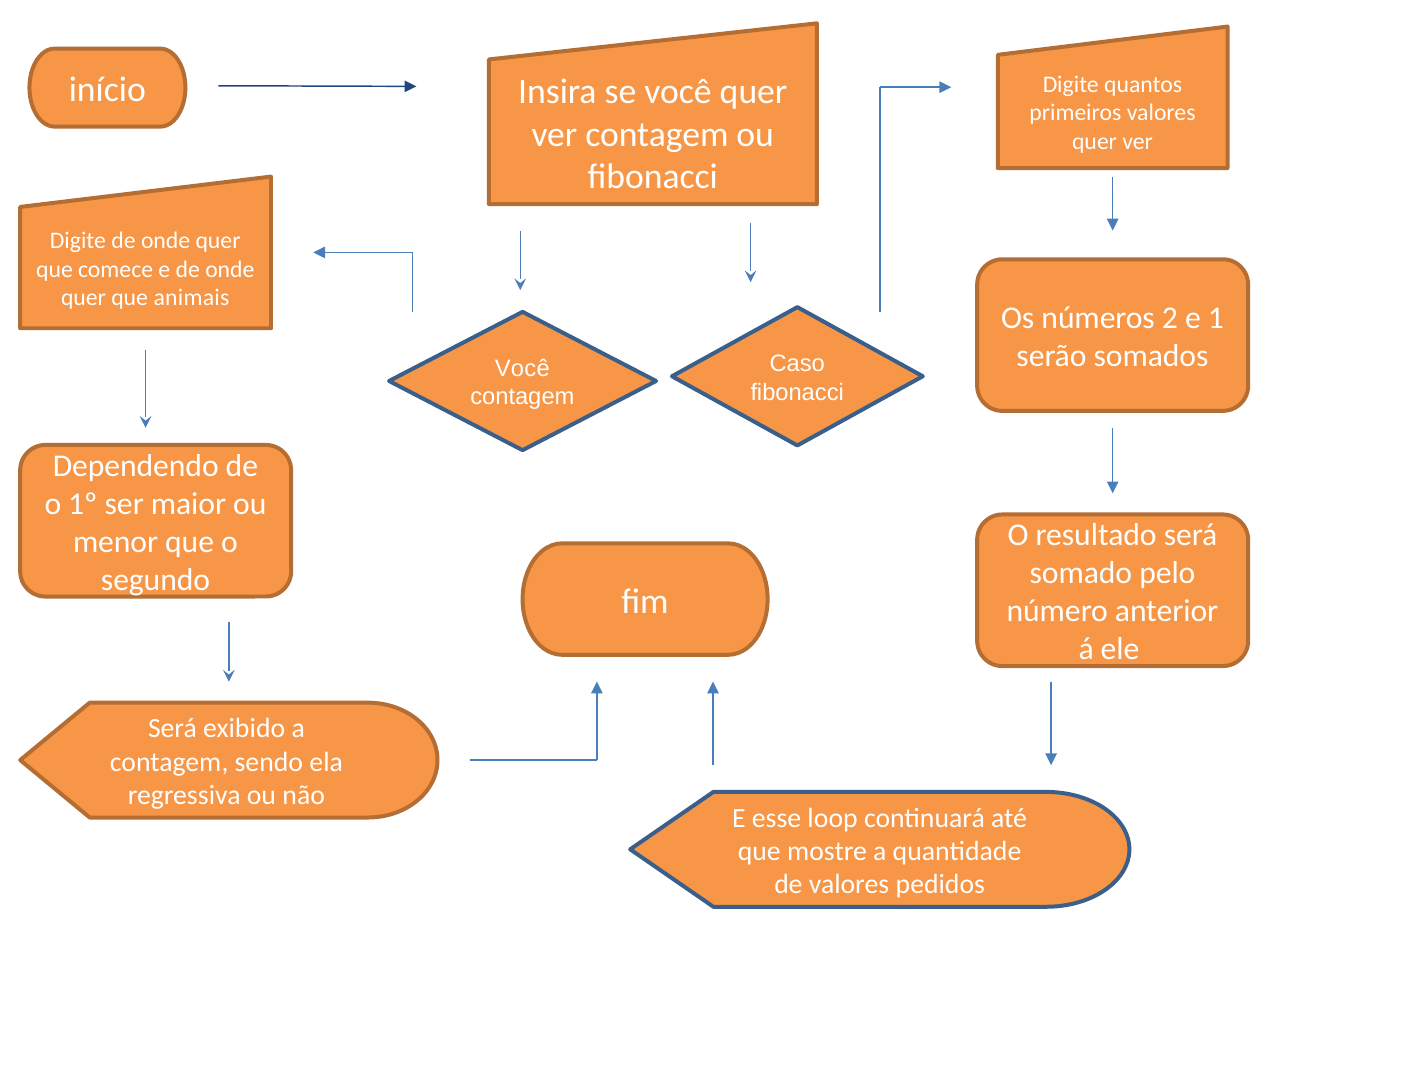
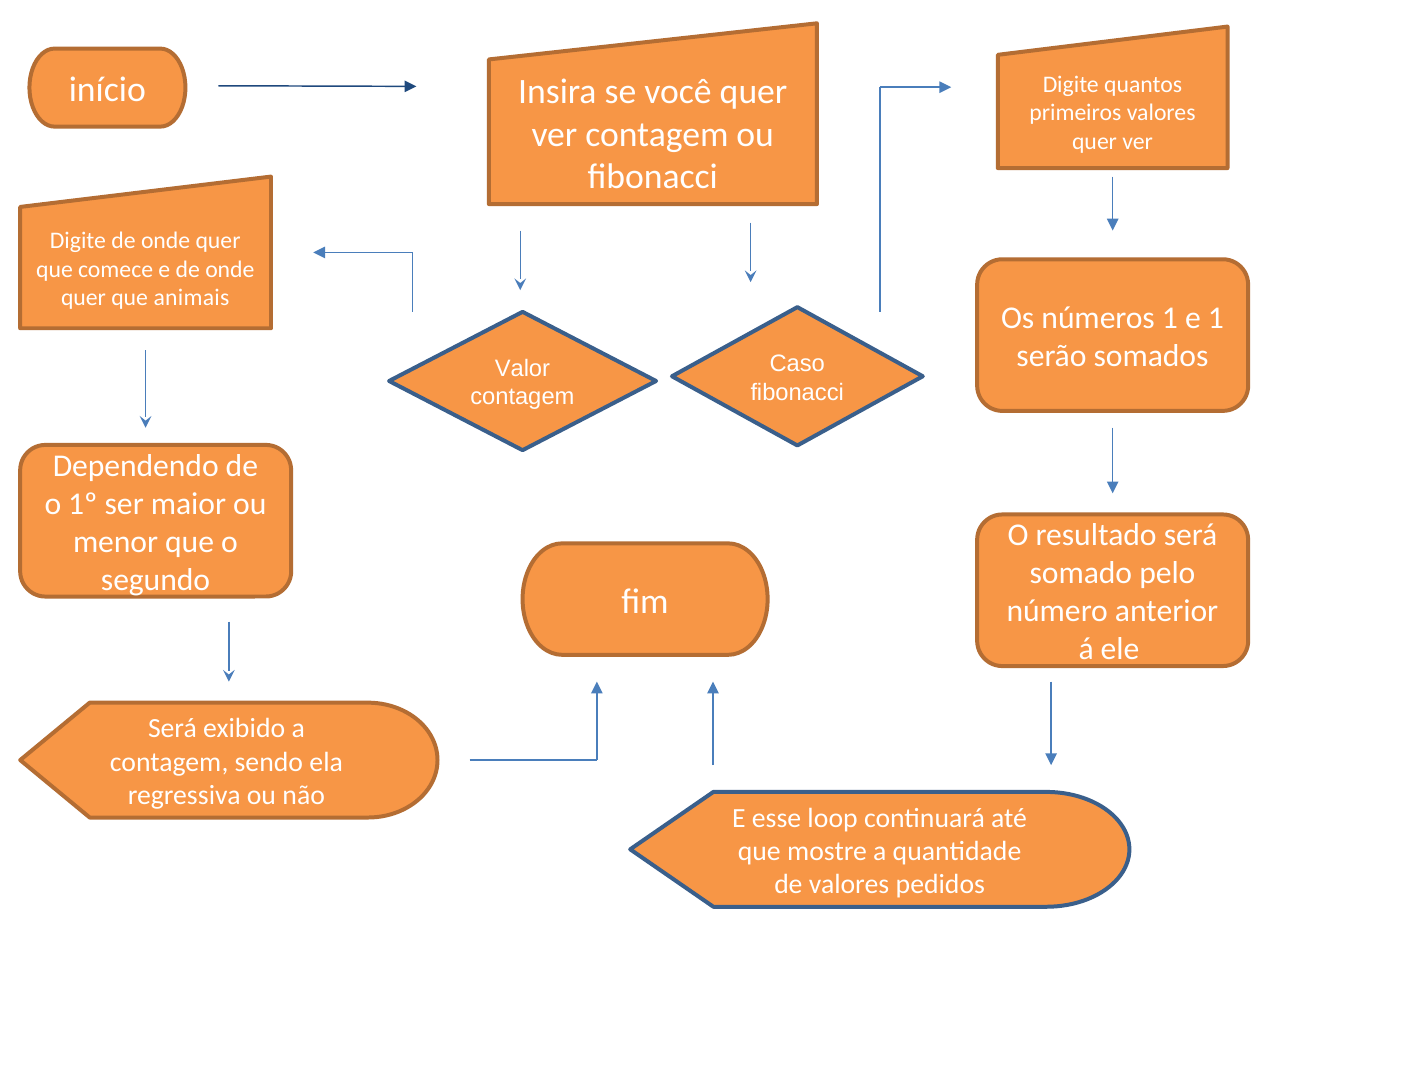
números 2: 2 -> 1
Você at (522, 368): Você -> Valor
